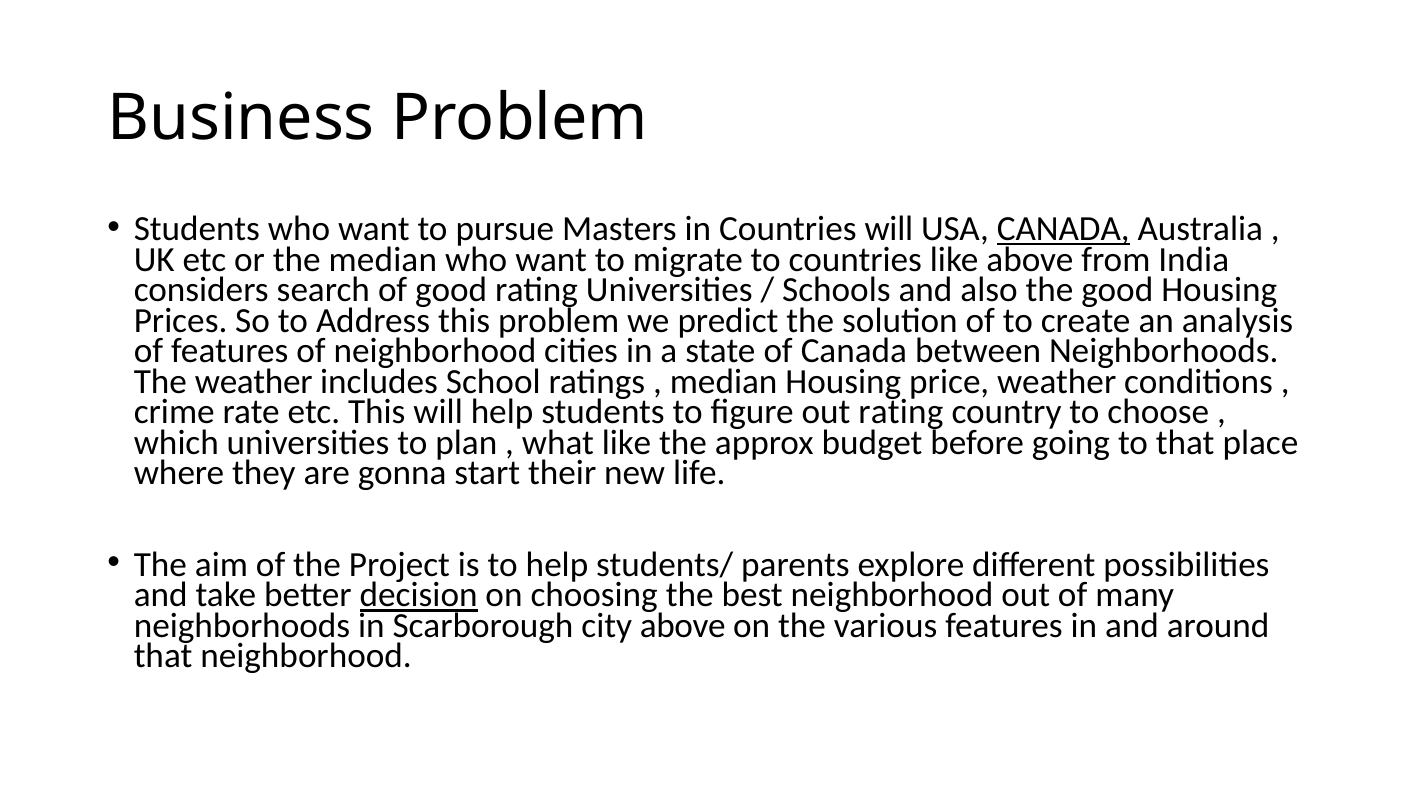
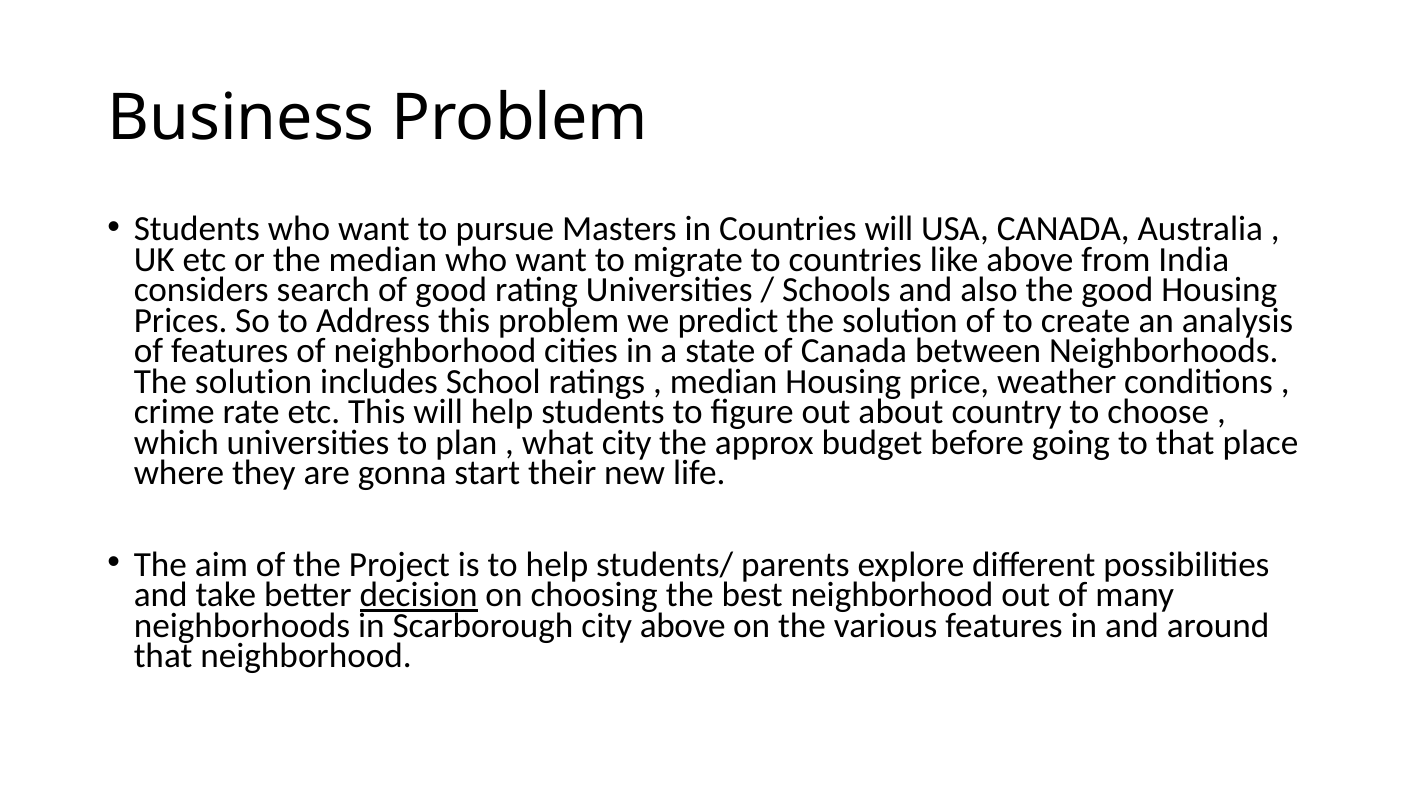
CANADA at (1063, 229) underline: present -> none
weather at (254, 381): weather -> solution
out rating: rating -> about
what like: like -> city
